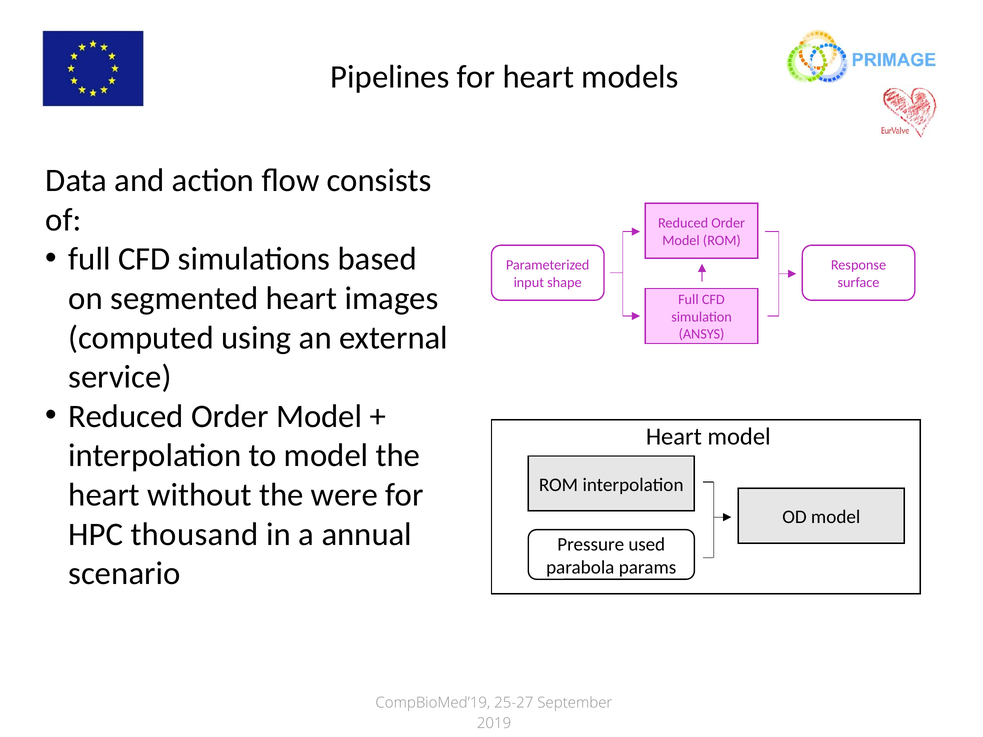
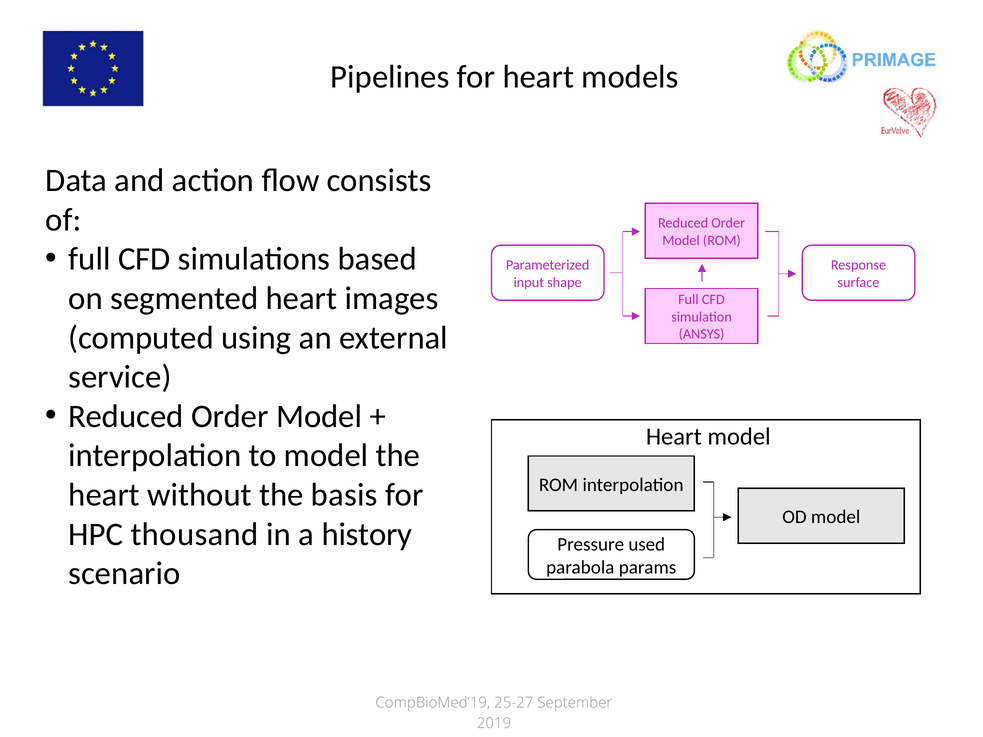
were: were -> basis
annual: annual -> history
